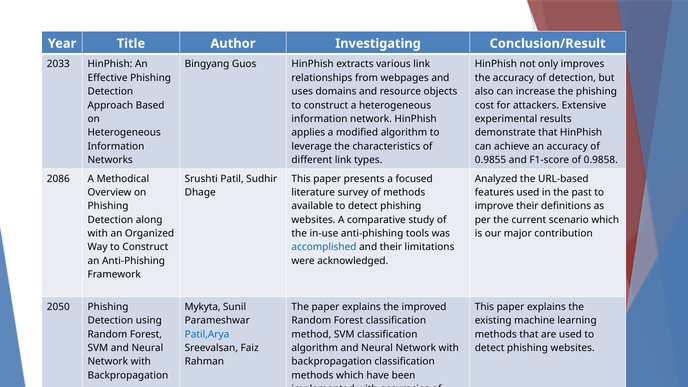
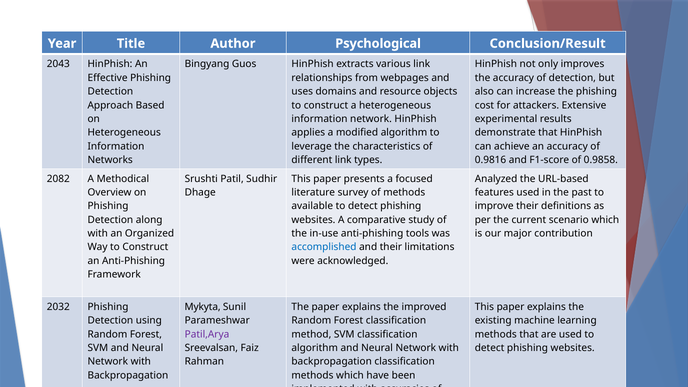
Investigating: Investigating -> Psychological
2033: 2033 -> 2043
0.9855: 0.9855 -> 0.9816
2086: 2086 -> 2082
2050: 2050 -> 2032
Patil,Arya colour: blue -> purple
